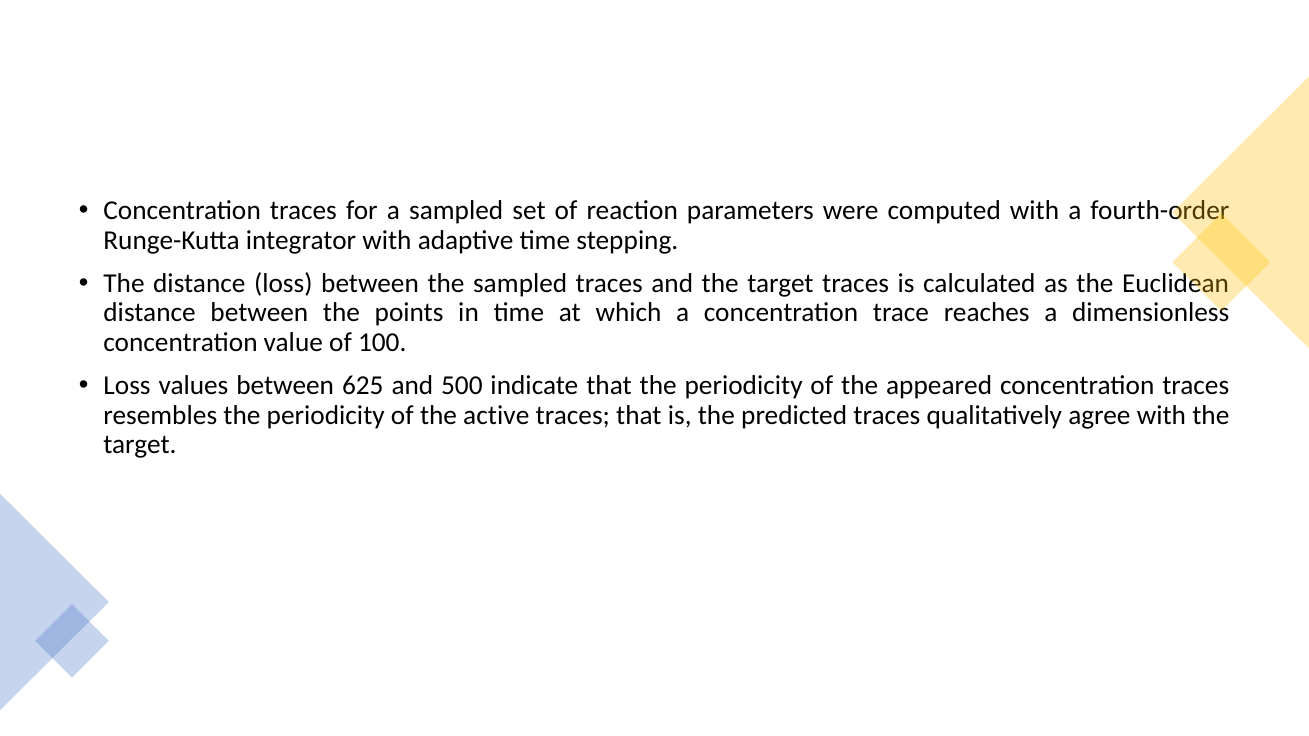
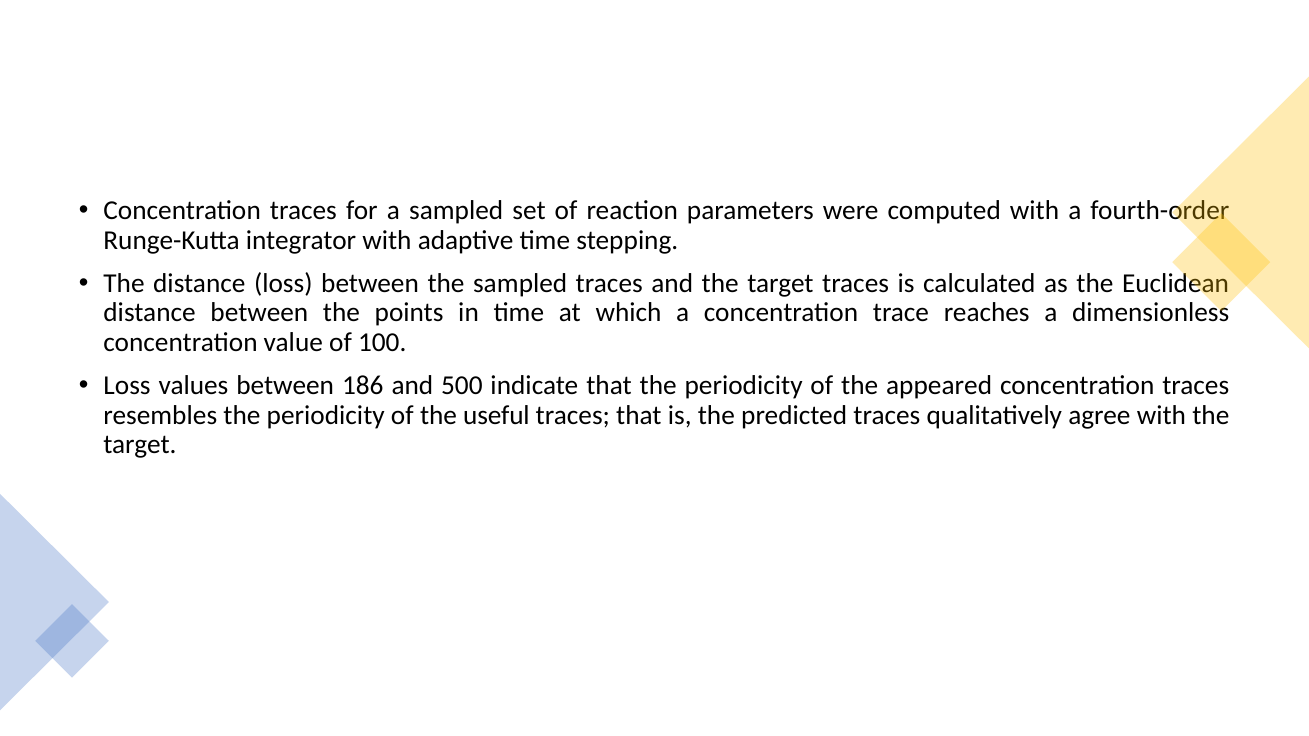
625: 625 -> 186
active: active -> useful
